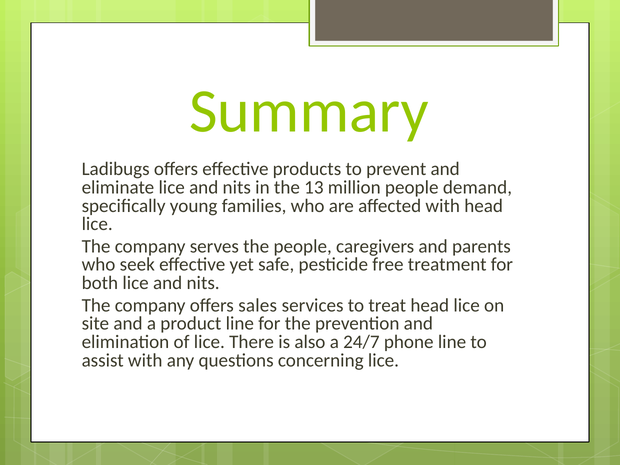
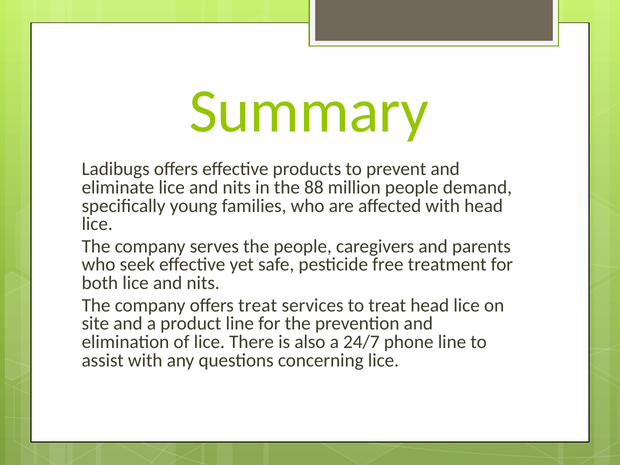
13: 13 -> 88
offers sales: sales -> treat
